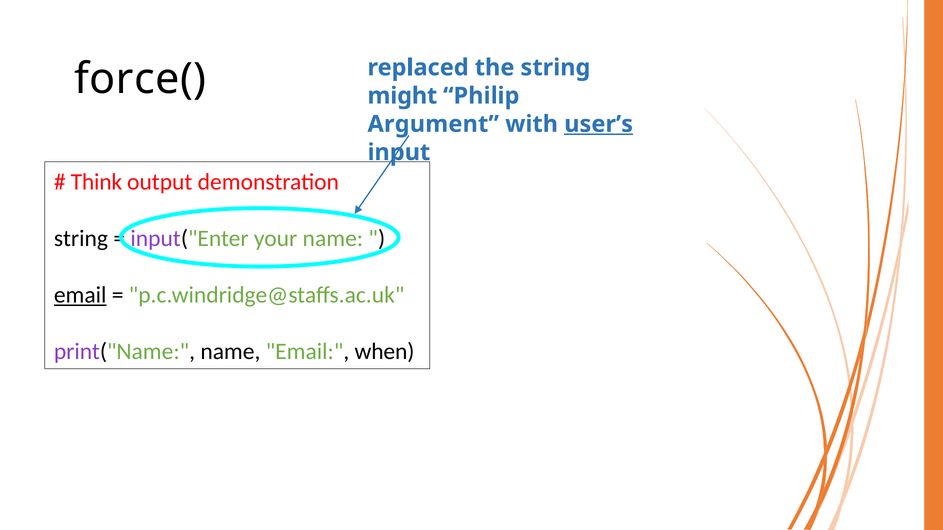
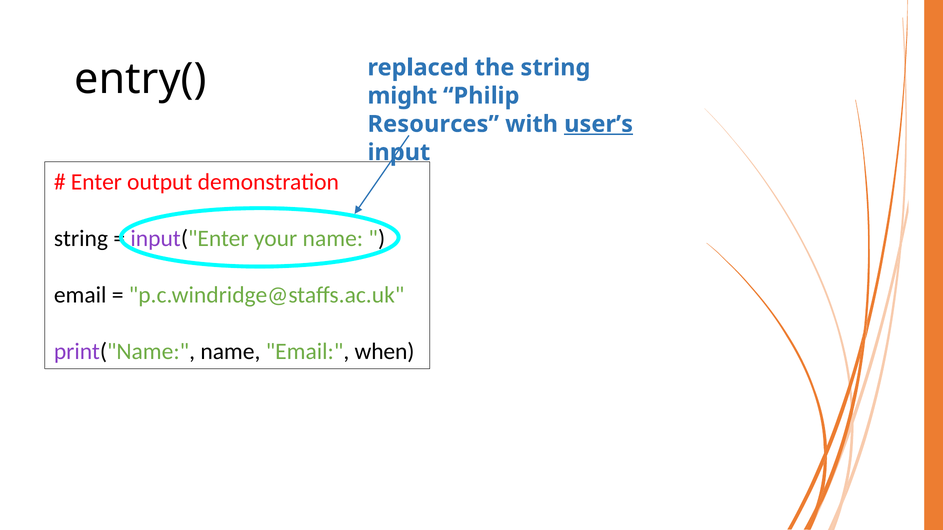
force(: force( -> entry(
Argument: Argument -> Resources
Think: Think -> Enter
email at (80, 295) underline: present -> none
